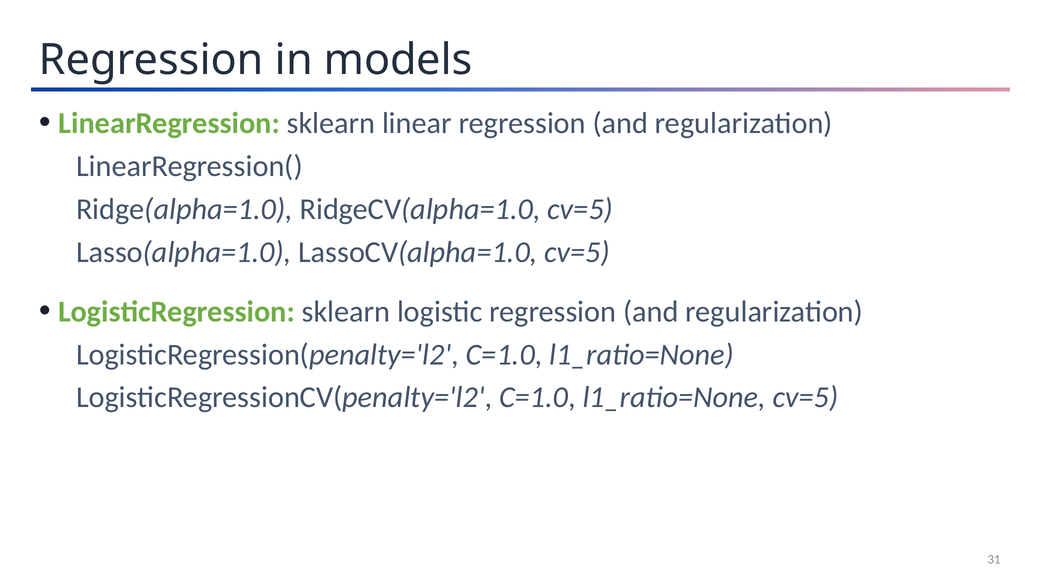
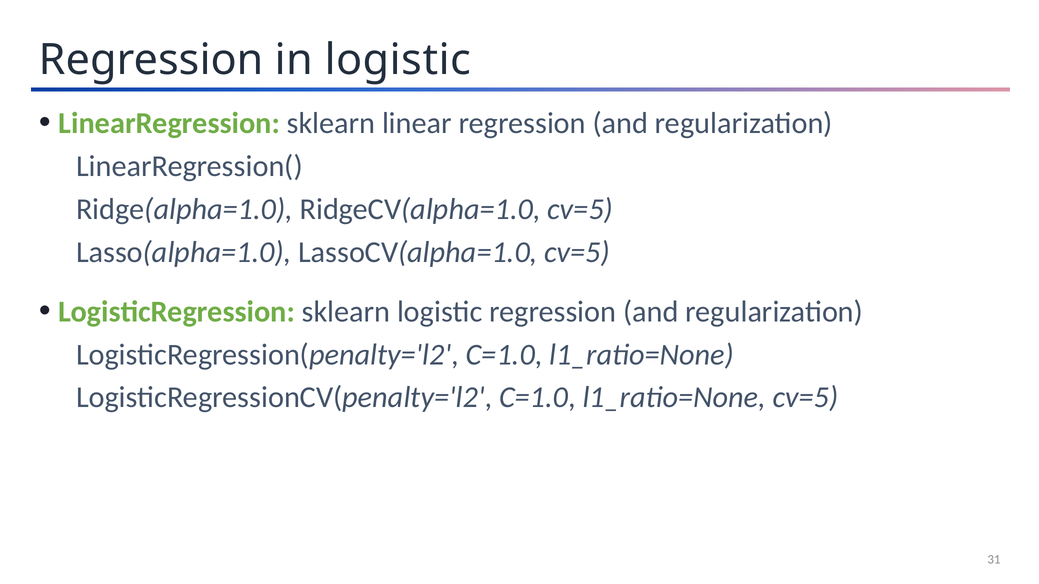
in models: models -> logistic
